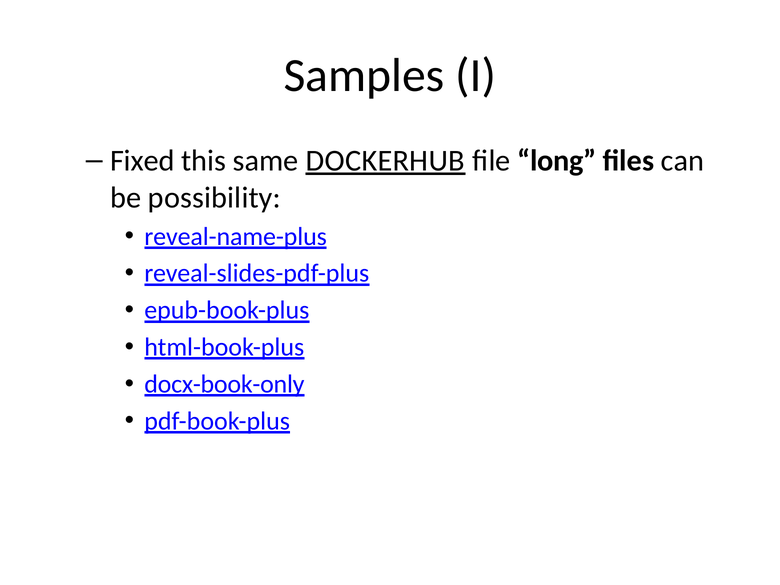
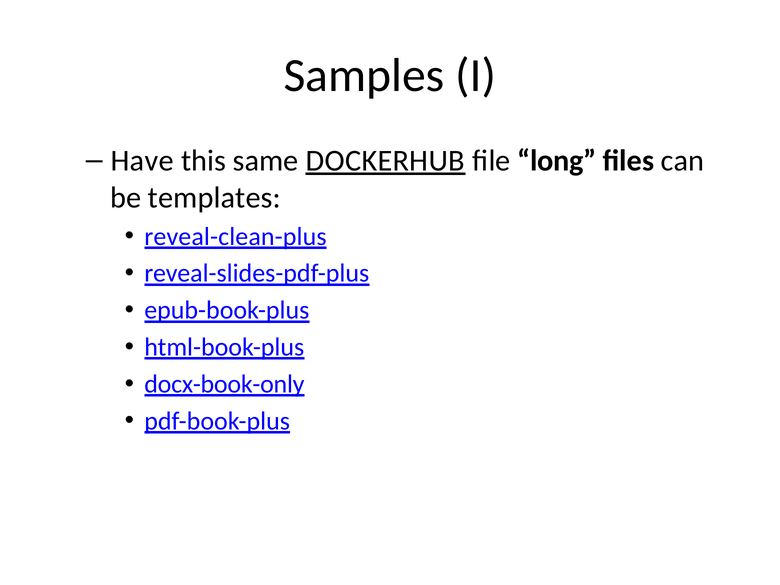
Fixed: Fixed -> Have
possibility: possibility -> templates
reveal-name-plus: reveal-name-plus -> reveal-clean-plus
